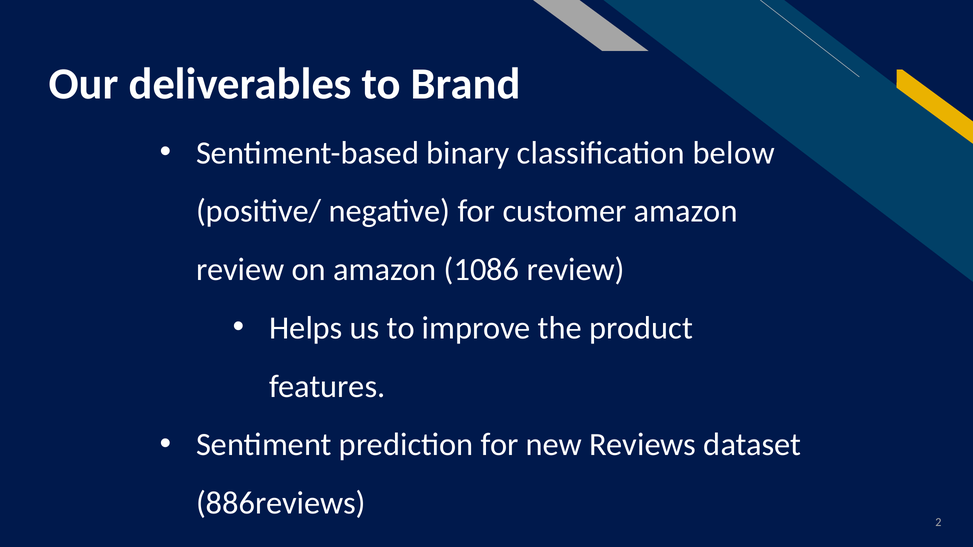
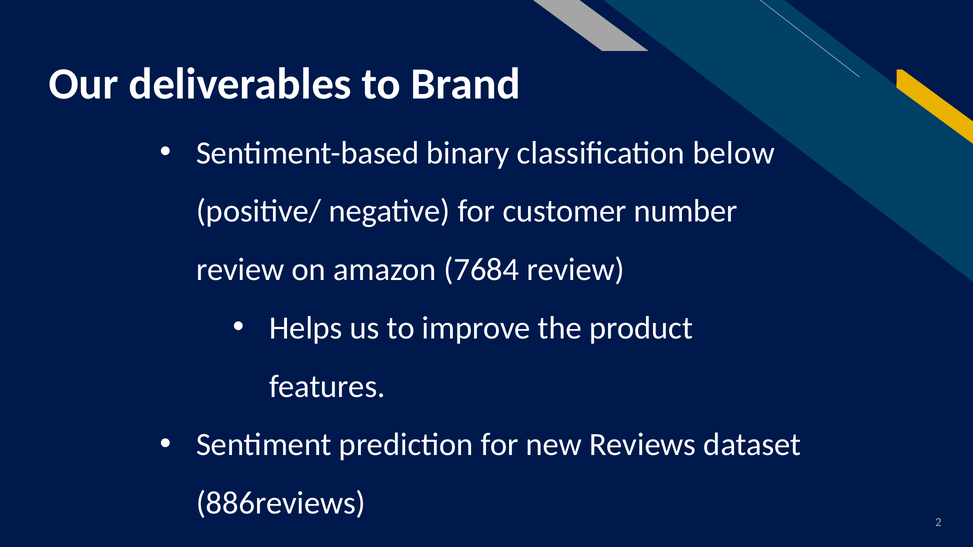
customer amazon: amazon -> number
1086: 1086 -> 7684
